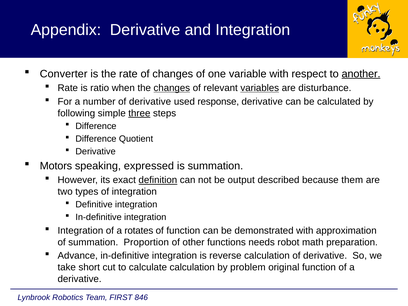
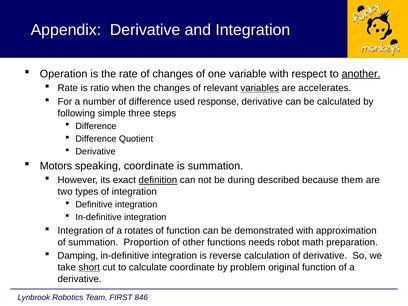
Converter: Converter -> Operation
changes at (172, 88) underline: present -> none
disturbance: disturbance -> accelerates
number of derivative: derivative -> difference
three underline: present -> none
speaking expressed: expressed -> coordinate
output: output -> during
Advance: Advance -> Damping
short underline: none -> present
calculate calculation: calculation -> coordinate
